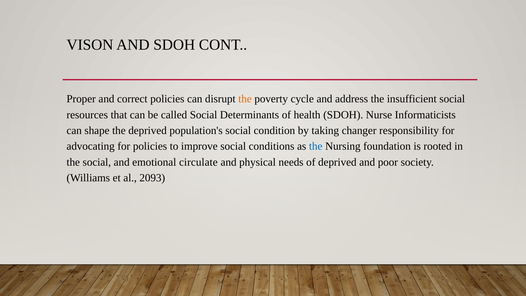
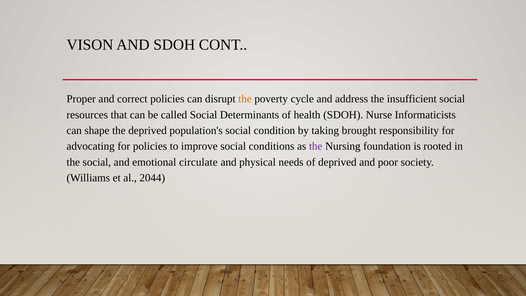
changer: changer -> brought
the at (316, 146) colour: blue -> purple
2093: 2093 -> 2044
